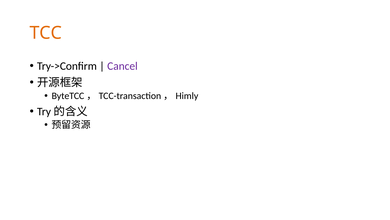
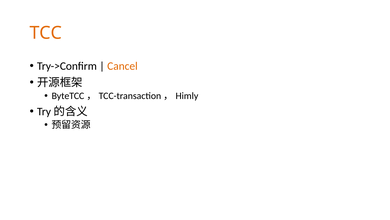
Cancel colour: purple -> orange
